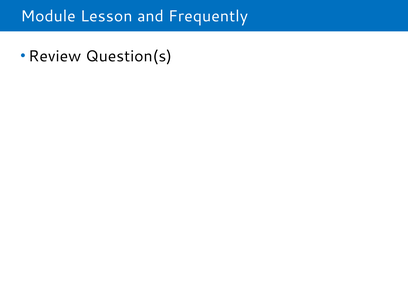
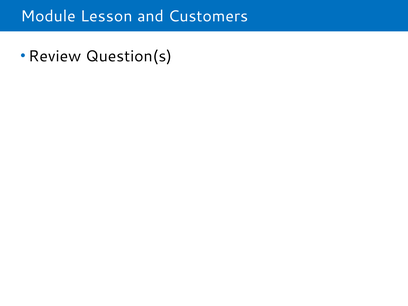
Frequently: Frequently -> Customers
